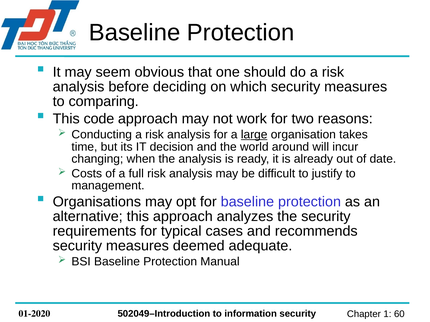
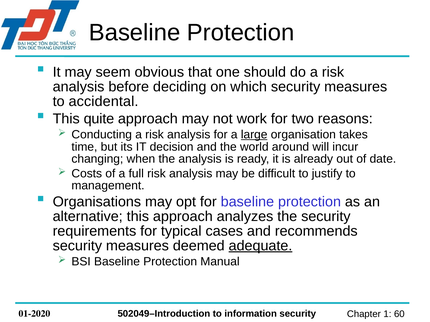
comparing: comparing -> accidental
code: code -> quite
adequate underline: none -> present
